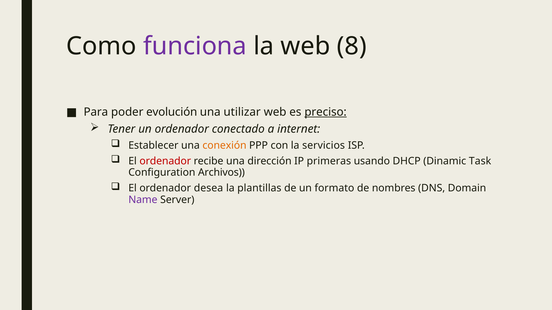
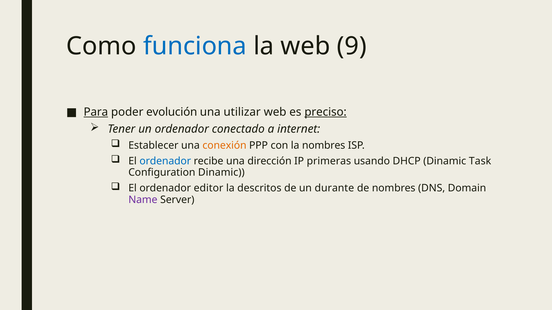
funciona colour: purple -> blue
8: 8 -> 9
Para underline: none -> present
la servicios: servicios -> nombres
ordenador at (165, 161) colour: red -> blue
Configuration Archivos: Archivos -> Dinamic
desea: desea -> editor
plantillas: plantillas -> descritos
formato: formato -> durante
